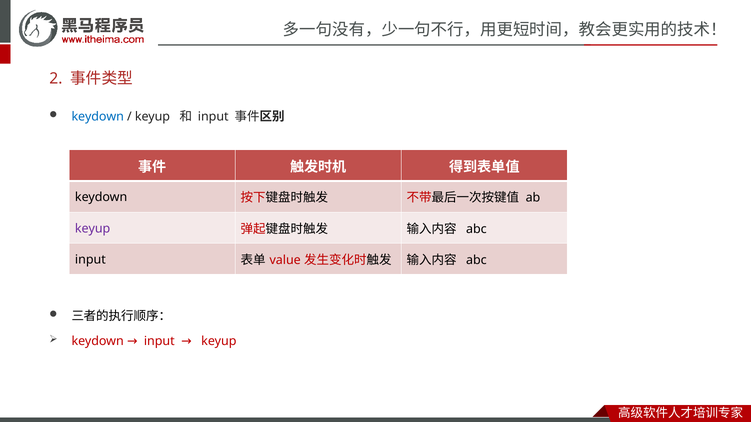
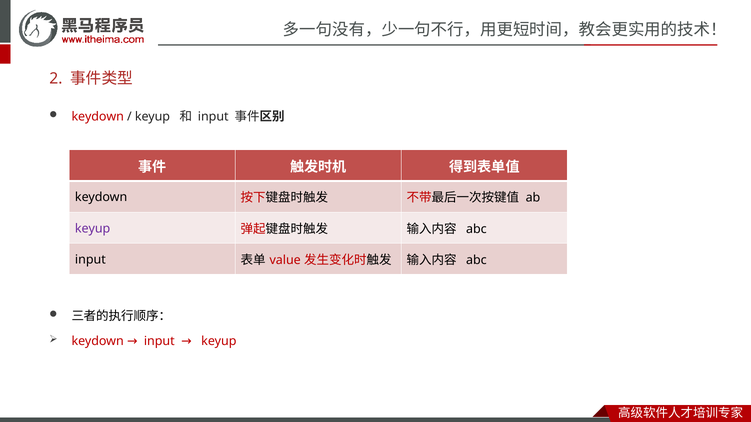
keydown at (98, 117) colour: blue -> red
